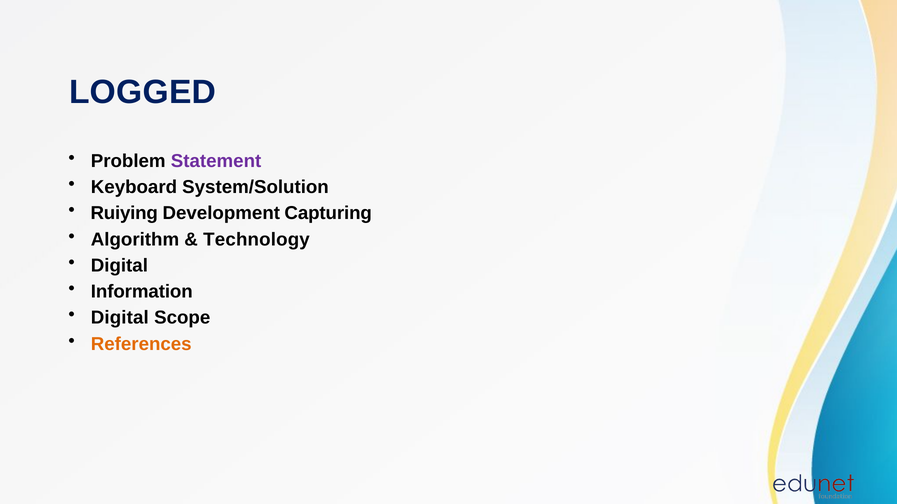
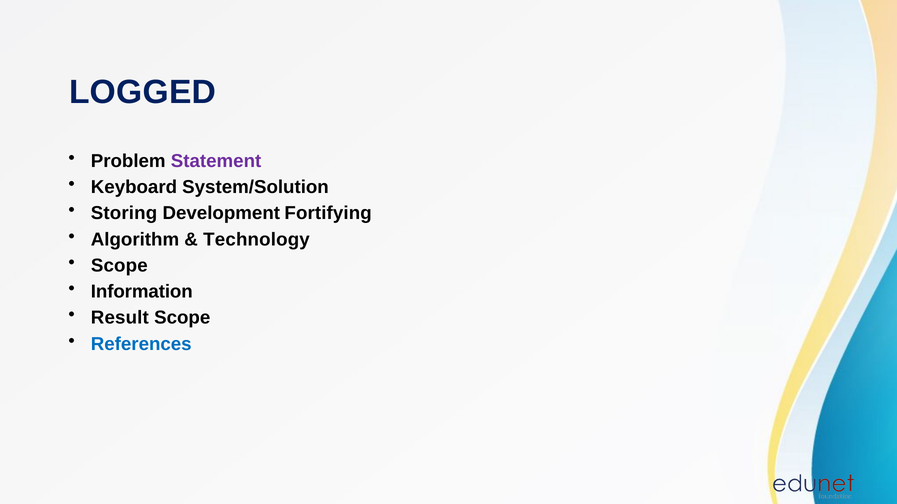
Ruiying: Ruiying -> Storing
Capturing: Capturing -> Fortifying
Digital at (119, 266): Digital -> Scope
Digital at (120, 318): Digital -> Result
References colour: orange -> blue
